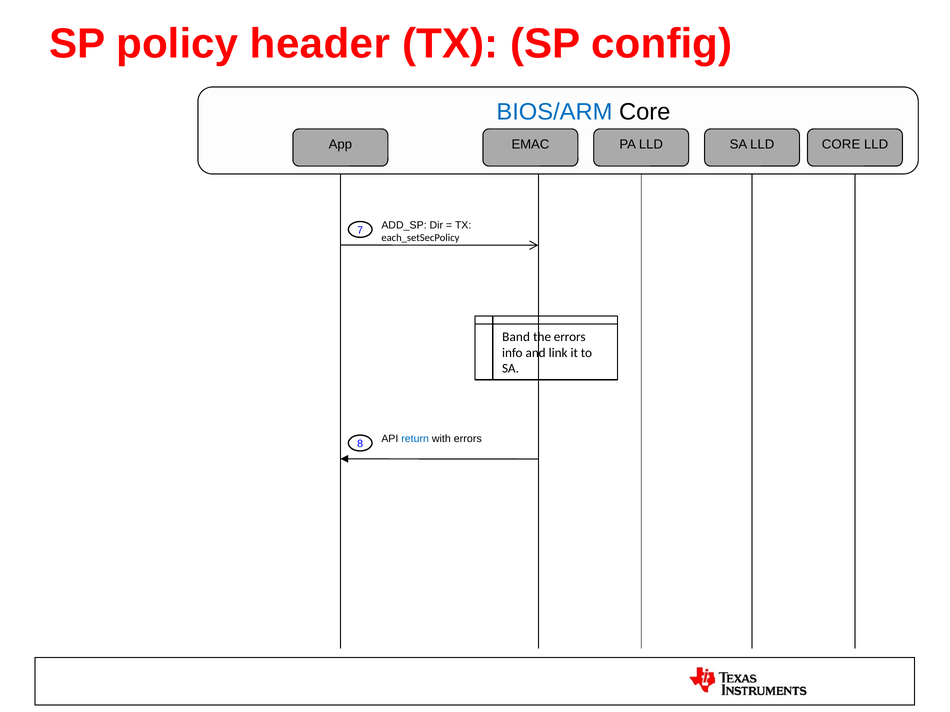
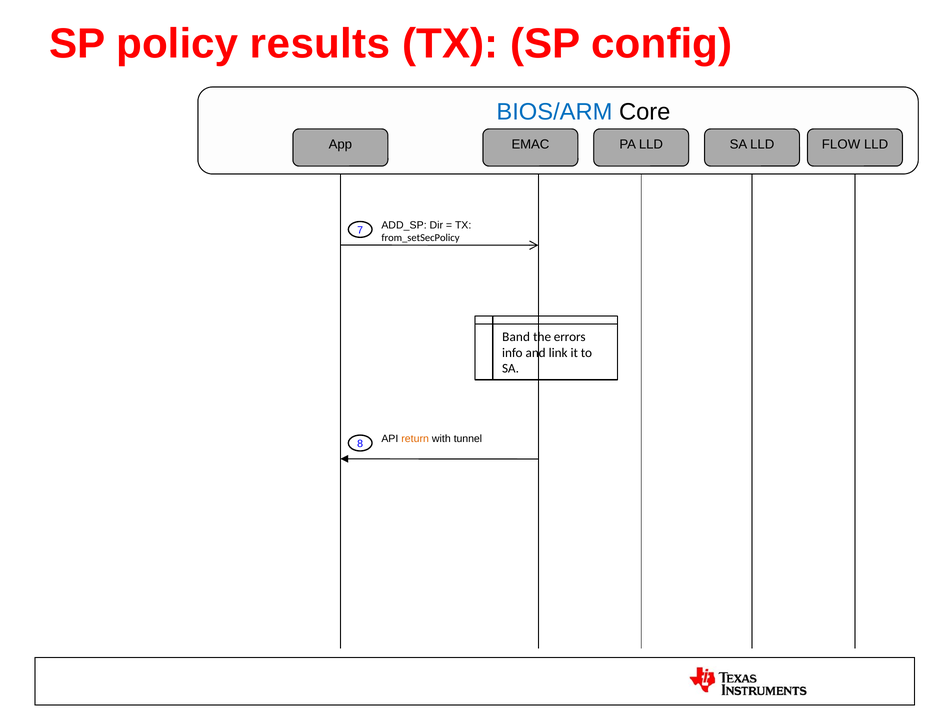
header: header -> results
LLD CORE: CORE -> FLOW
each_setSecPolicy: each_setSecPolicy -> from_setSecPolicy
return colour: blue -> orange
with errors: errors -> tunnel
